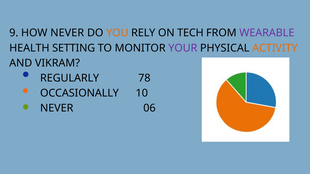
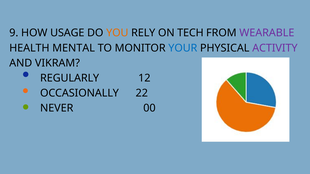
HOW NEVER: NEVER -> USAGE
SETTING: SETTING -> MENTAL
YOUR colour: purple -> blue
ACTIVITY colour: orange -> purple
78: 78 -> 12
10: 10 -> 22
06: 06 -> 00
